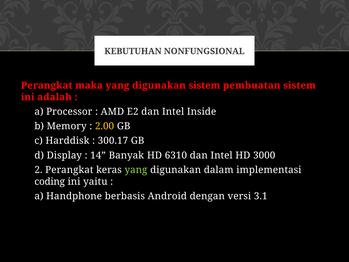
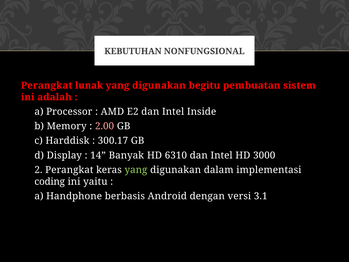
maka: maka -> lunak
digunakan sistem: sistem -> begitu
2.00 colour: yellow -> pink
